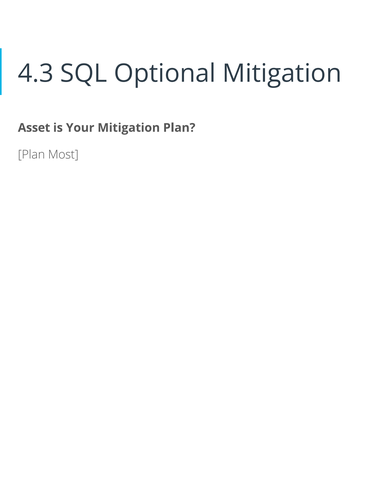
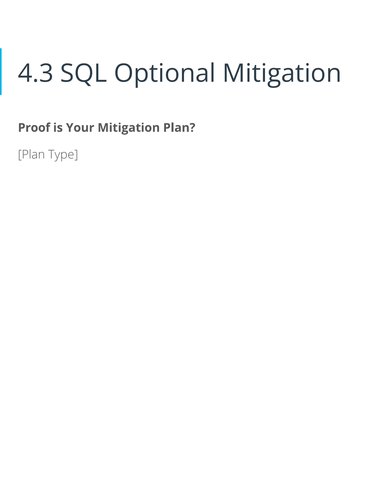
Asset: Asset -> Proof
Most: Most -> Type
